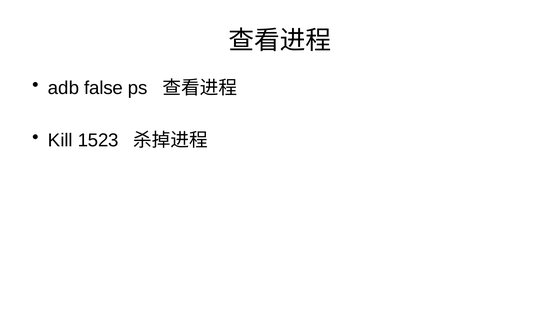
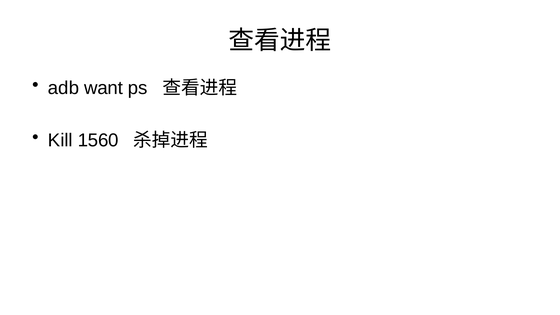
false: false -> want
1523: 1523 -> 1560
